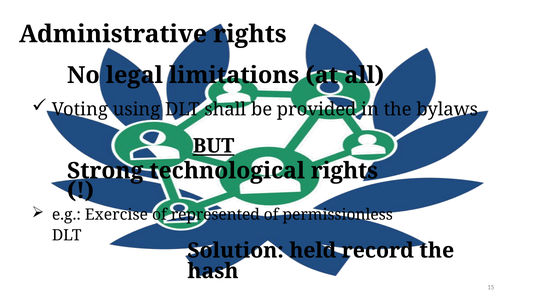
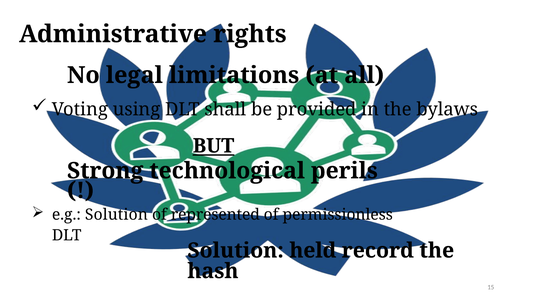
technological rights: rights -> perils
e.g Exercise: Exercise -> Solution
